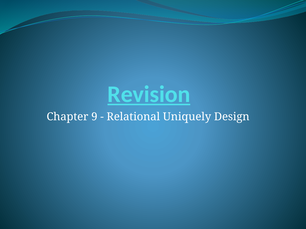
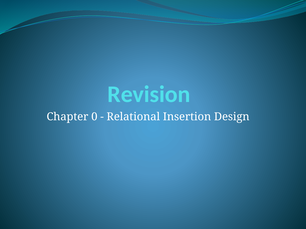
Revision underline: present -> none
9: 9 -> 0
Uniquely: Uniquely -> Insertion
